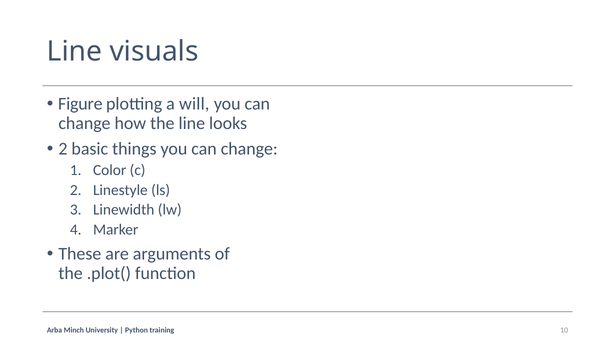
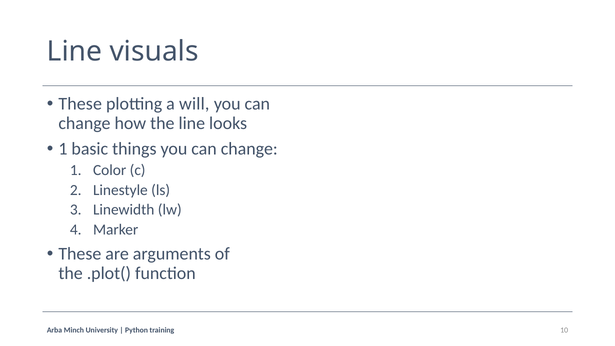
Figure at (80, 104): Figure -> These
2 at (63, 149): 2 -> 1
